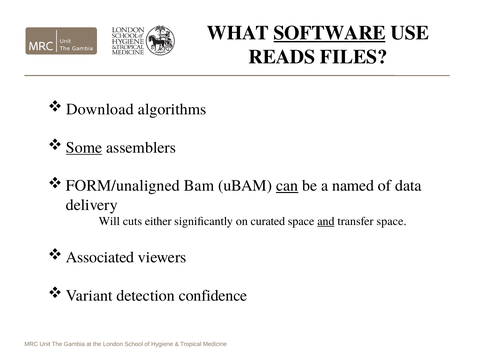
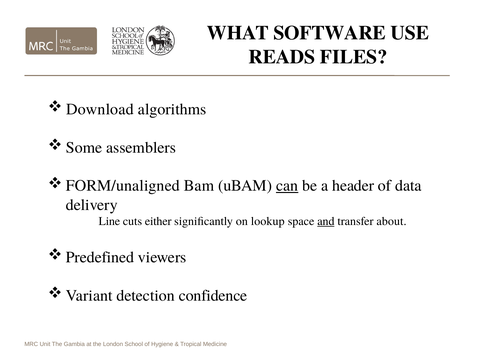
SOFTWARE underline: present -> none
Some underline: present -> none
named: named -> header
Will: Will -> Line
curated: curated -> lookup
transfer space: space -> about
Associated: Associated -> Predefined
